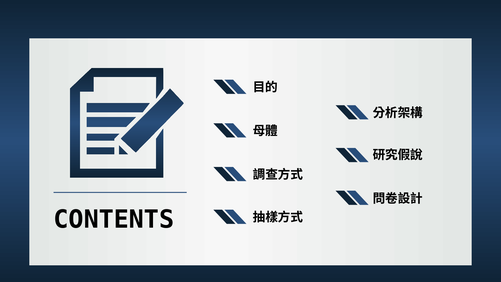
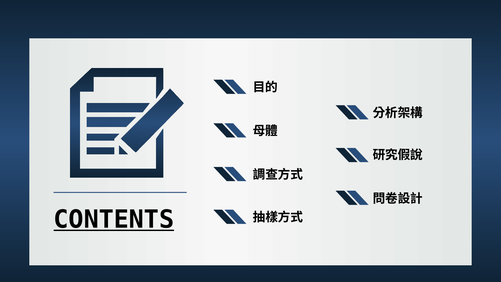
CONTENTS underline: none -> present
